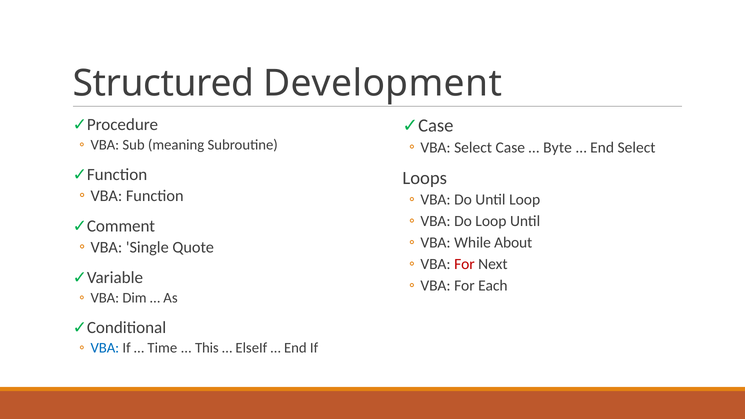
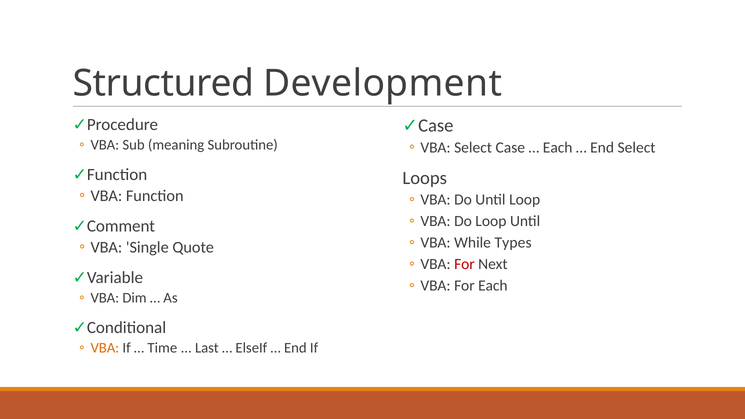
Byte at (558, 147): Byte -> Each
About: About -> Types
VBA at (105, 348) colour: blue -> orange
This: This -> Last
